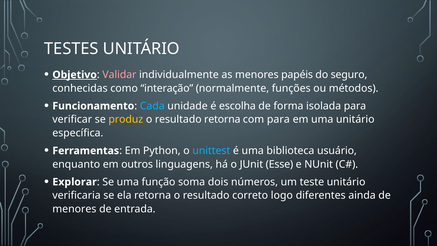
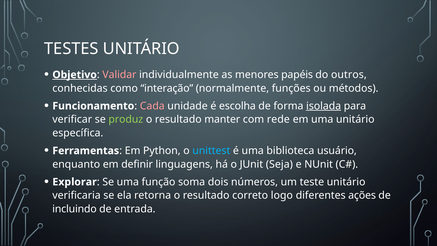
seguro: seguro -> outros
Cada colour: light blue -> pink
isolada underline: none -> present
produz colour: yellow -> light green
resultado retorna: retorna -> manter
com para: para -> rede
outros: outros -> definir
Esse: Esse -> Seja
ainda: ainda -> ações
menores at (74, 209): menores -> incluindo
